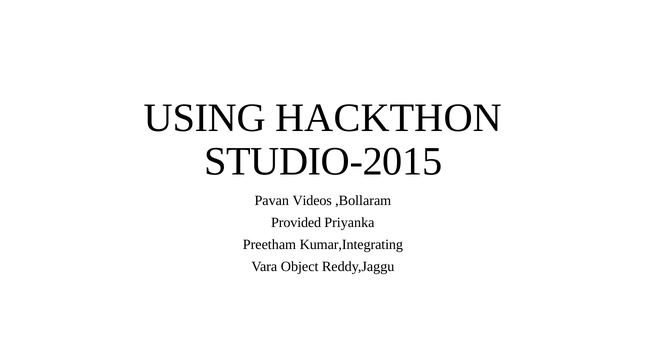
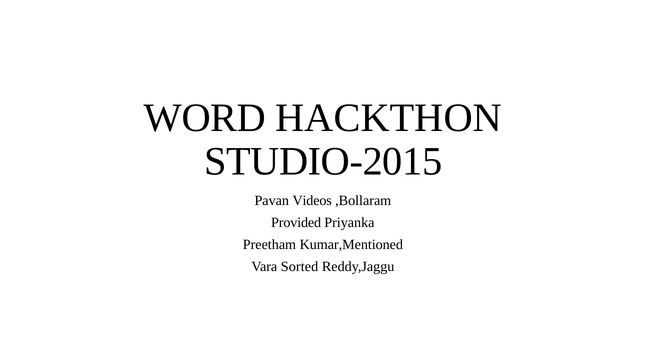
USING: USING -> WORD
Kumar,Integrating: Kumar,Integrating -> Kumar,Mentioned
Object: Object -> Sorted
